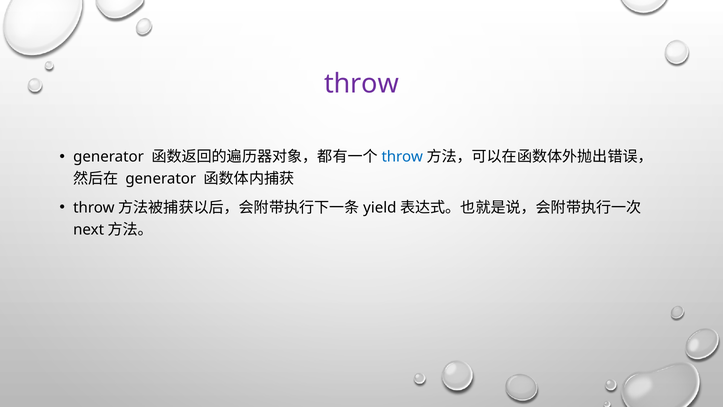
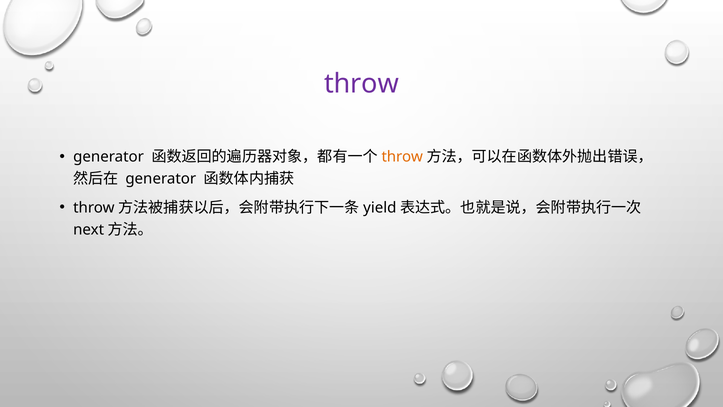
throw at (402, 157) colour: blue -> orange
